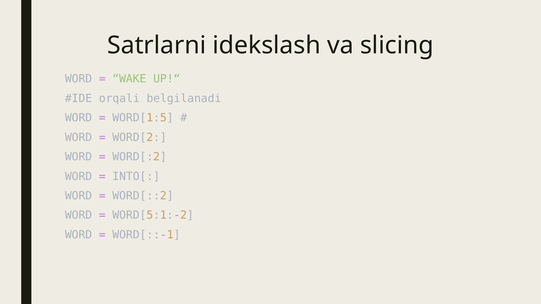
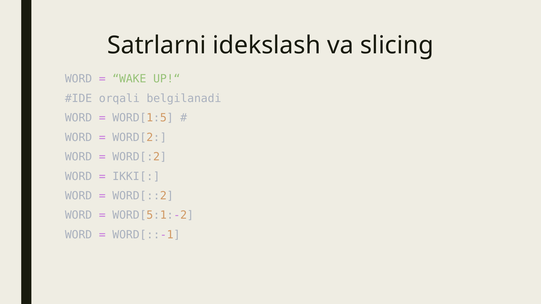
INTO[: INTO[ -> IKKI[
